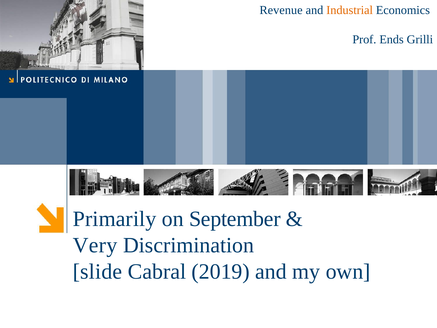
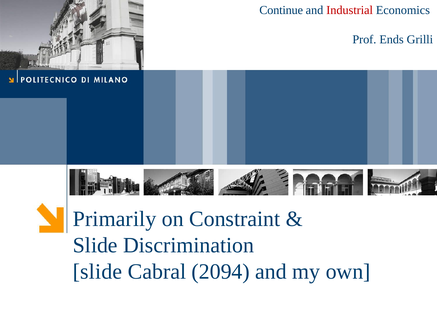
Revenue: Revenue -> Continue
Industrial colour: orange -> red
September: September -> Constraint
Very at (95, 245): Very -> Slide
2019: 2019 -> 2094
